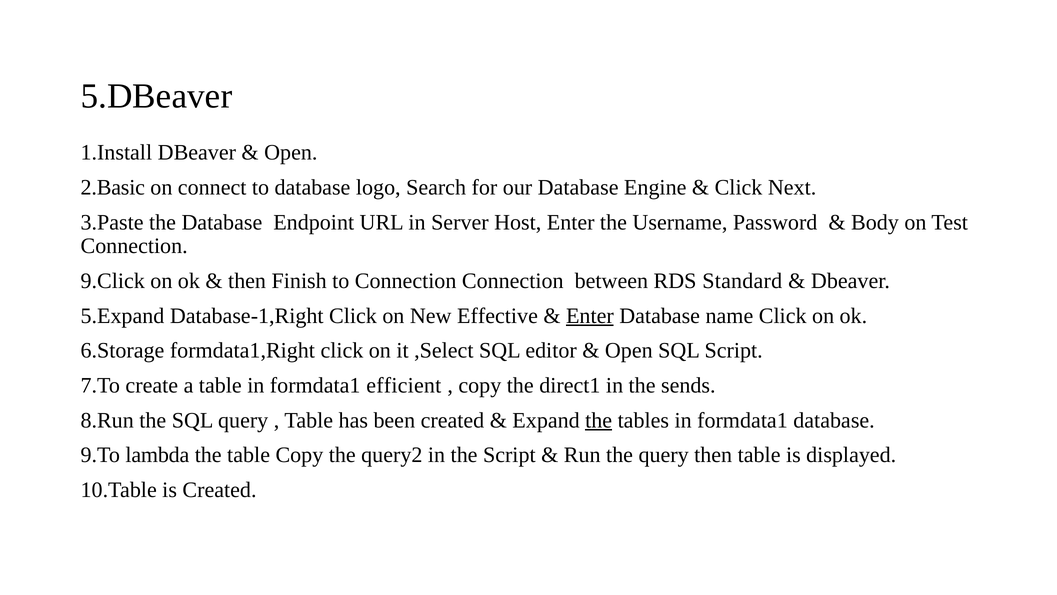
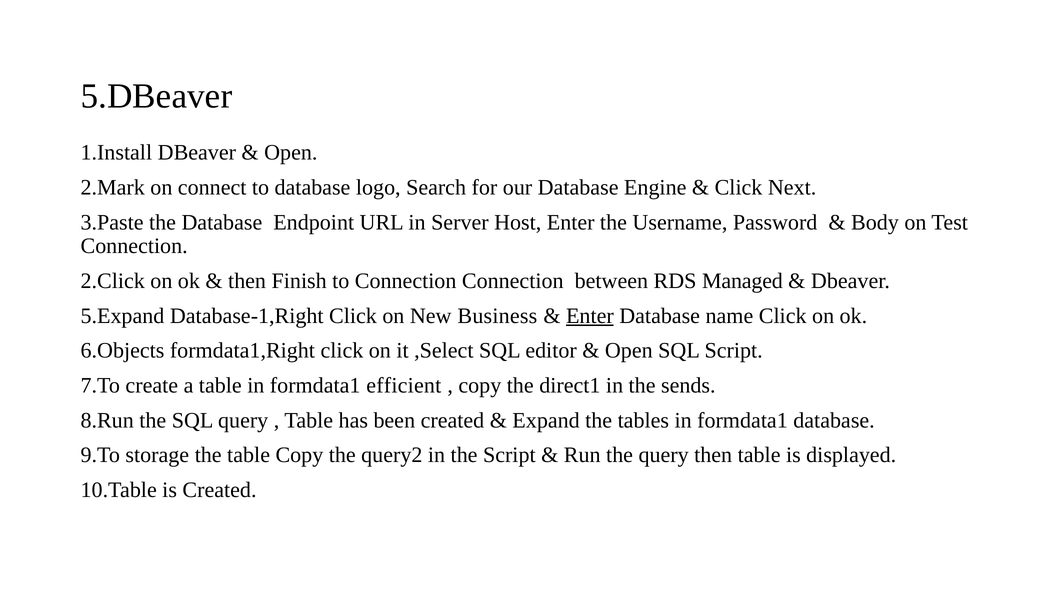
2.Basic: 2.Basic -> 2.Mark
9.Click: 9.Click -> 2.Click
Standard: Standard -> Managed
Effective: Effective -> Business
6.Storage: 6.Storage -> 6.Objects
the at (599, 420) underline: present -> none
lambda: lambda -> storage
